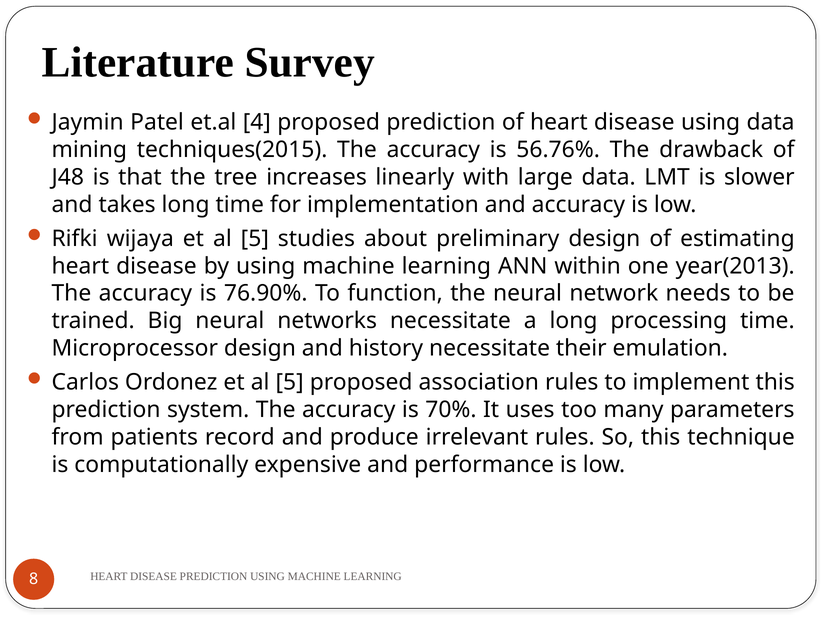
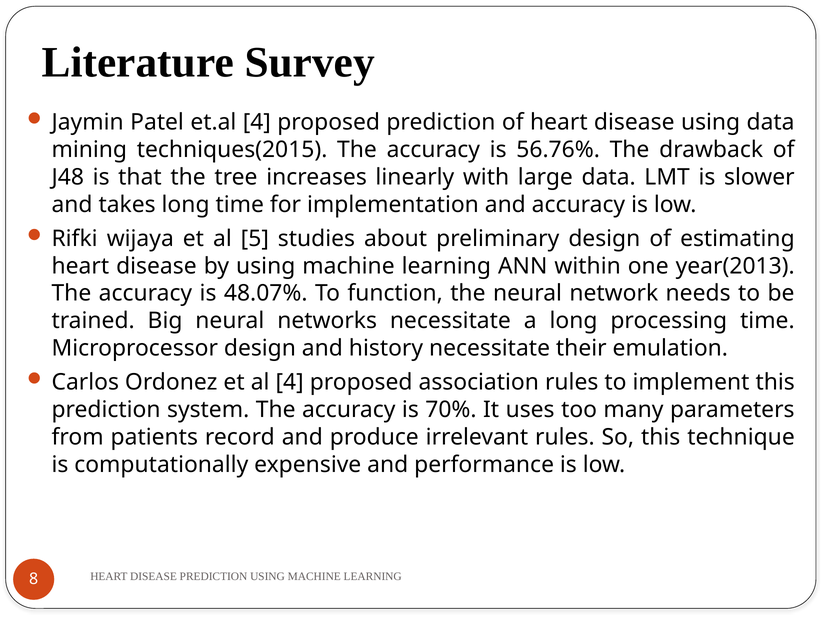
76.90%: 76.90% -> 48.07%
Ordonez et al 5: 5 -> 4
